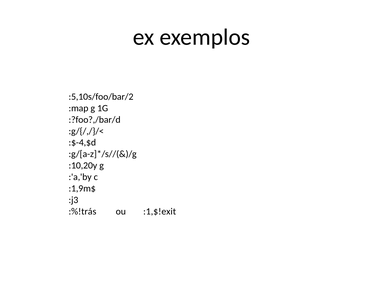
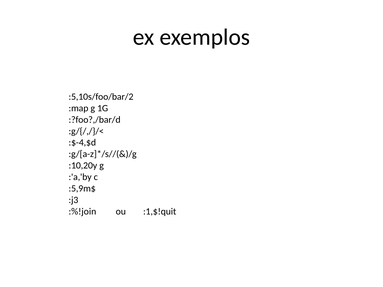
:1,9m$: :1,9m$ -> :5,9m$
:%!trás: :%!trás -> :%!join
:1,$!exit: :1,$!exit -> :1,$!quit
